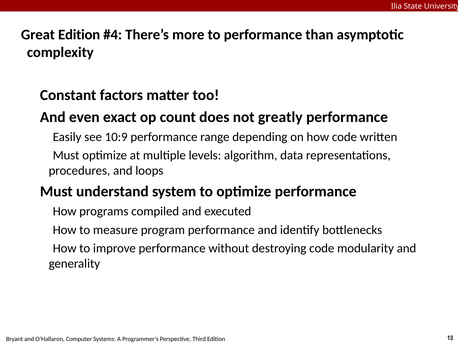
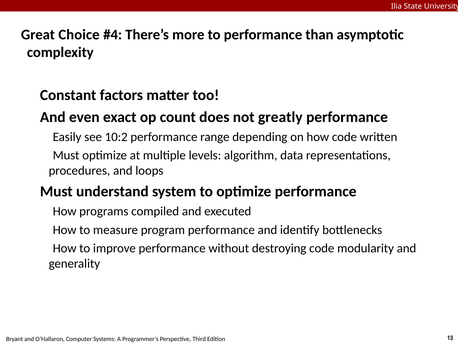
Great Edition: Edition -> Choice
10:9: 10:9 -> 10:2
